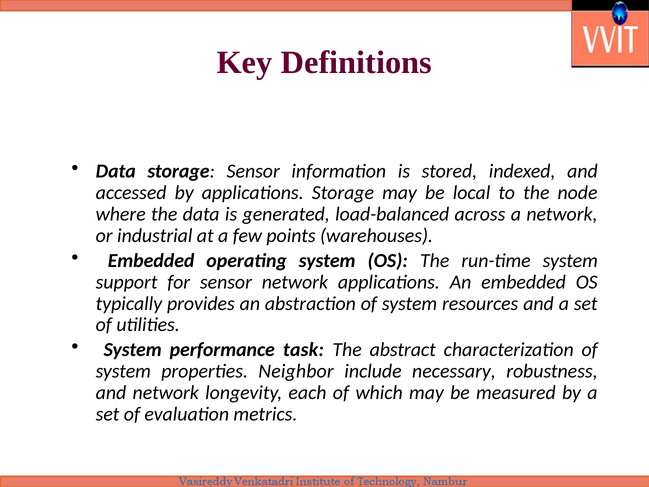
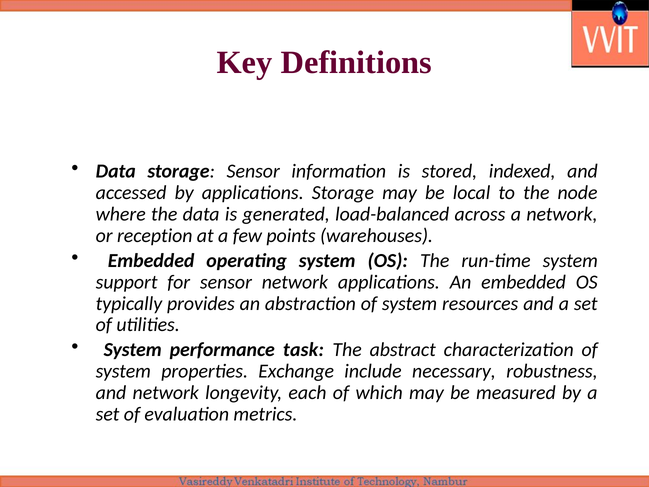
industrial: industrial -> reception
Neighbor: Neighbor -> Exchange
